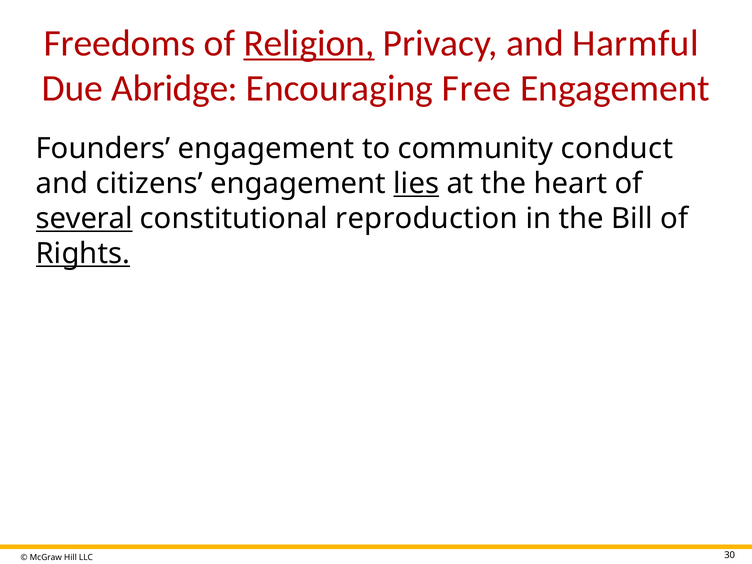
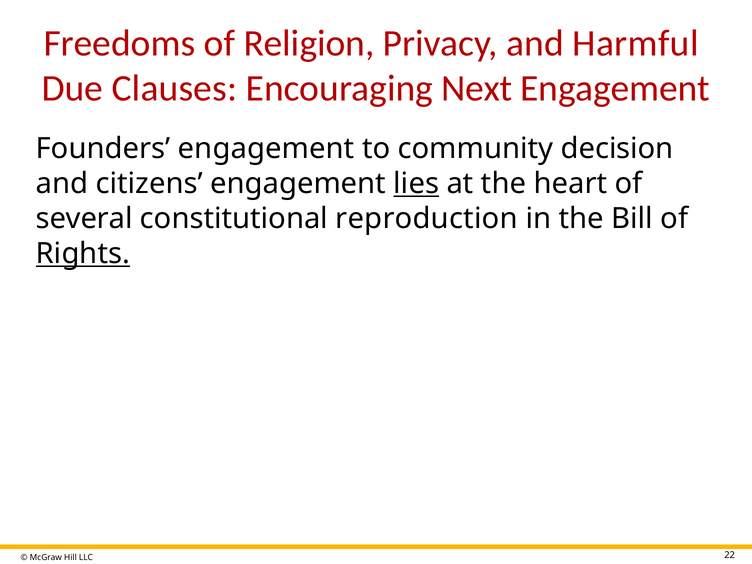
Religion underline: present -> none
Abridge: Abridge -> Clauses
Free: Free -> Next
conduct: conduct -> decision
several underline: present -> none
30: 30 -> 22
